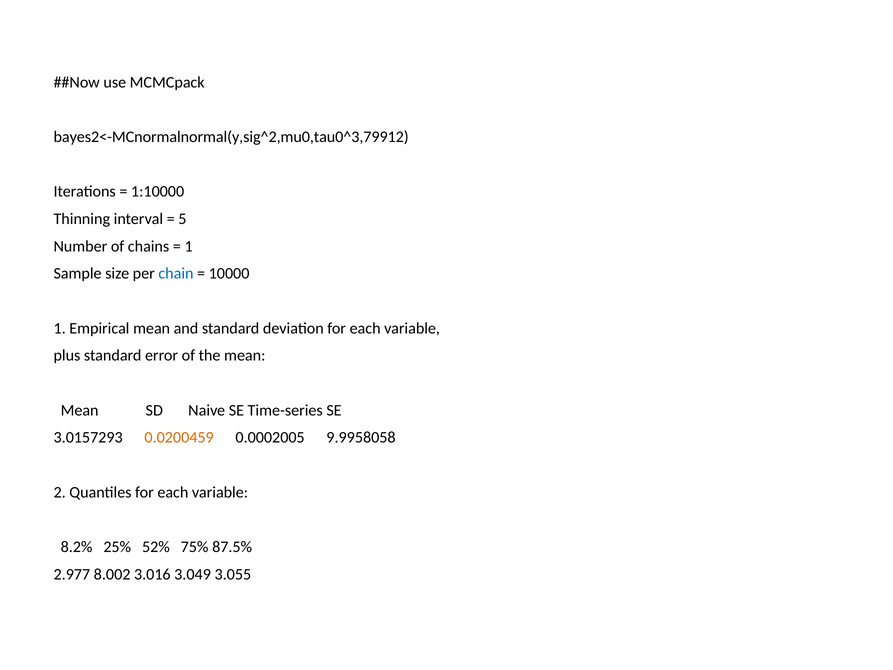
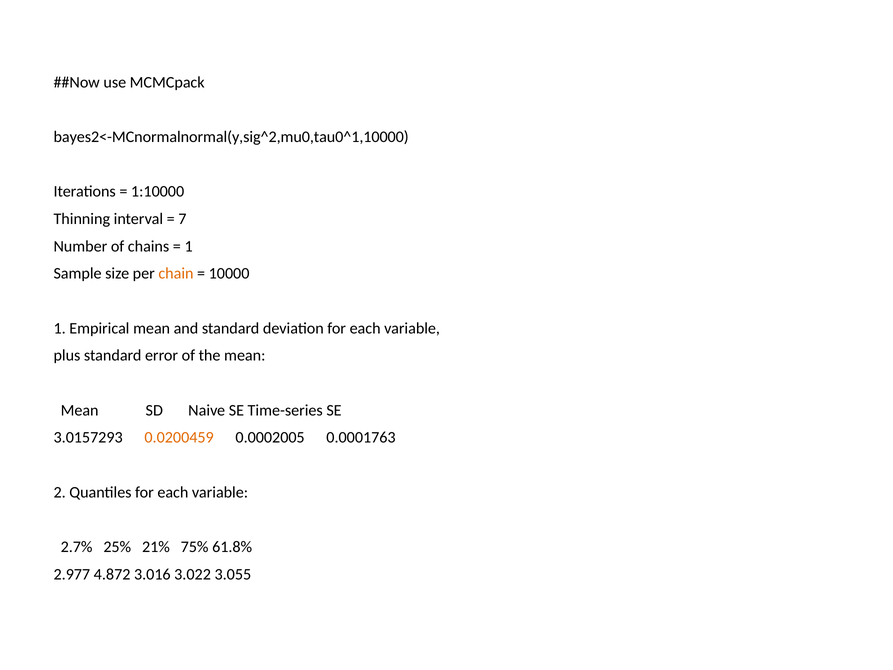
bayes2<-MCnormalnormal(y,sig^2,mu0,tau0^3,79912: bayes2<-MCnormalnormal(y,sig^2,mu0,tau0^3,79912 -> bayes2<-MCnormalnormal(y,sig^2,mu0,tau0^1,10000
5: 5 -> 7
chain colour: blue -> orange
9.9958058: 9.9958058 -> 0.0001763
8.2%: 8.2% -> 2.7%
52%: 52% -> 21%
87.5%: 87.5% -> 61.8%
8.002: 8.002 -> 4.872
3.049: 3.049 -> 3.022
